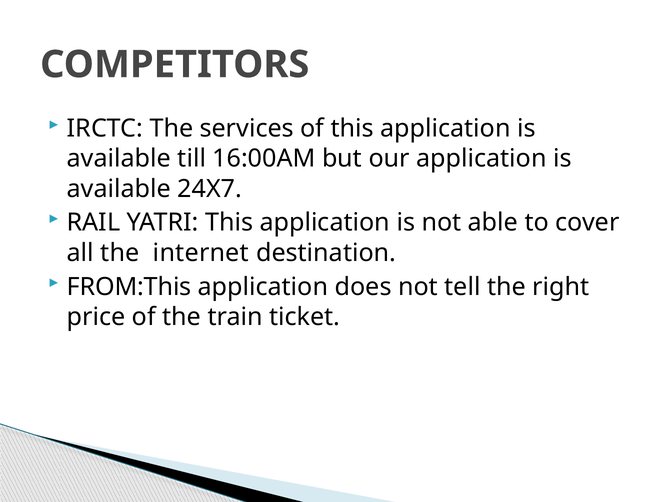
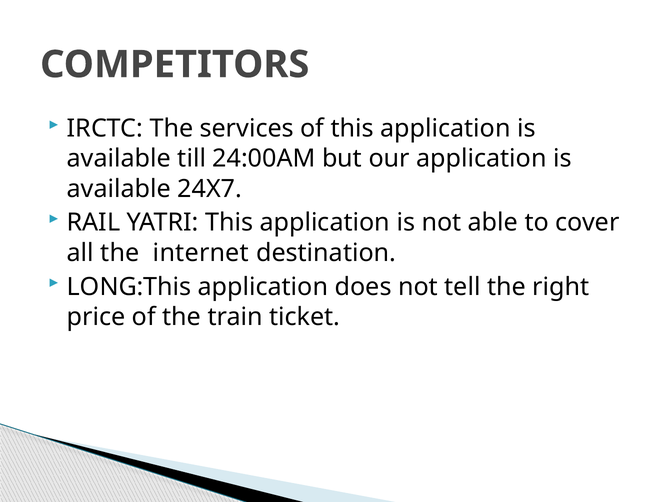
16:00AM: 16:00AM -> 24:00AM
FROM:This: FROM:This -> LONG:This
